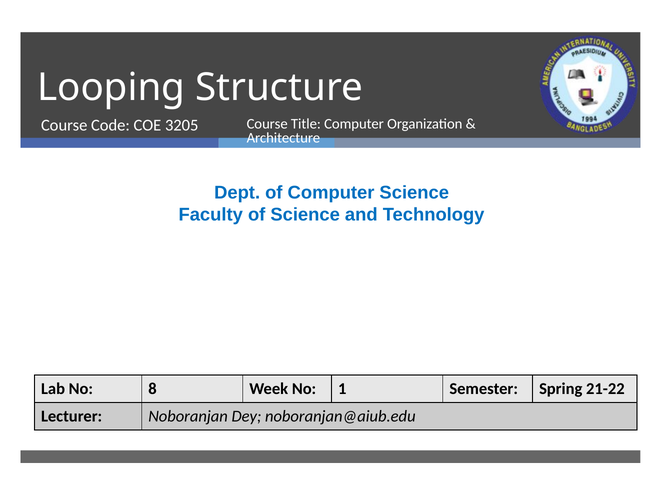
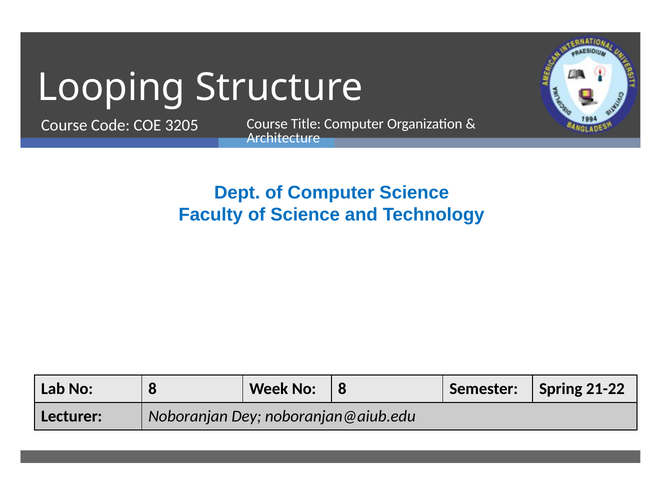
Week No 1: 1 -> 8
